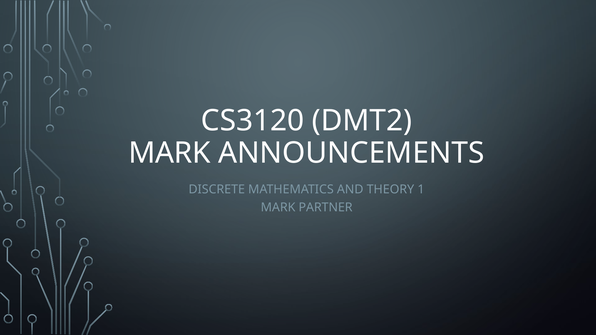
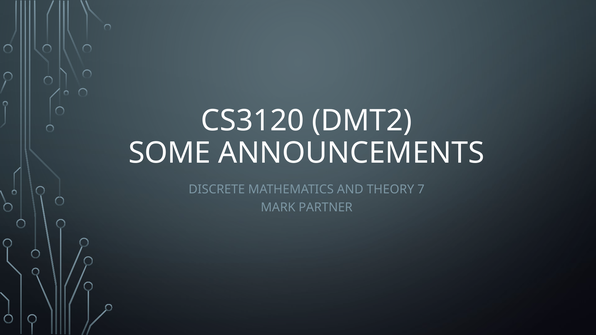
MARK at (170, 153): MARK -> SOME
1: 1 -> 7
